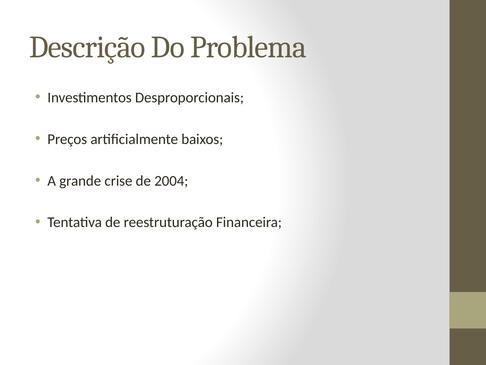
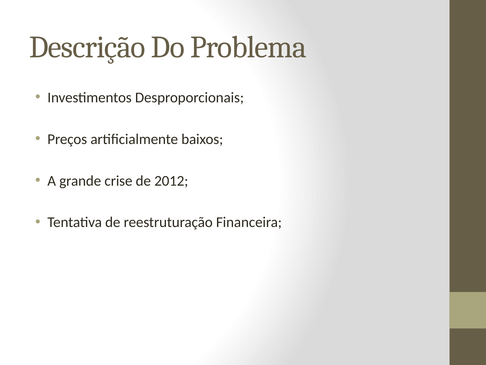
2004: 2004 -> 2012
